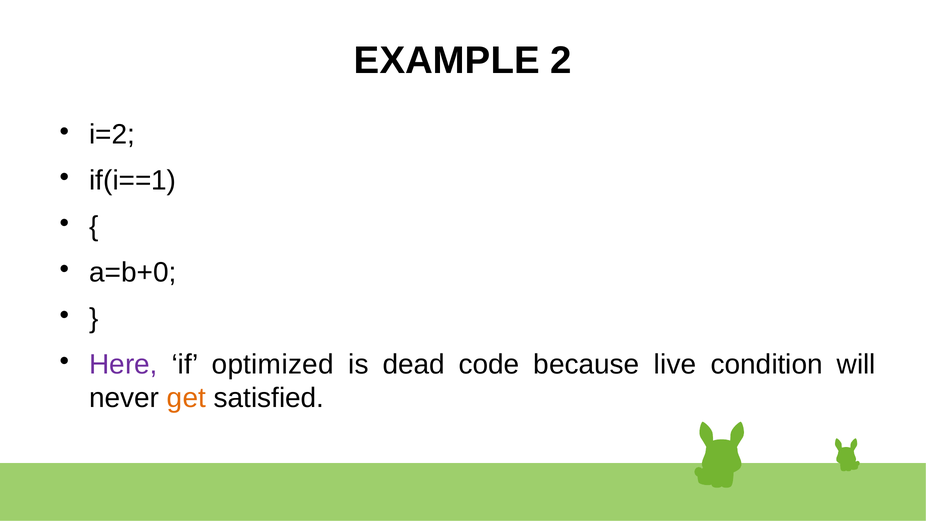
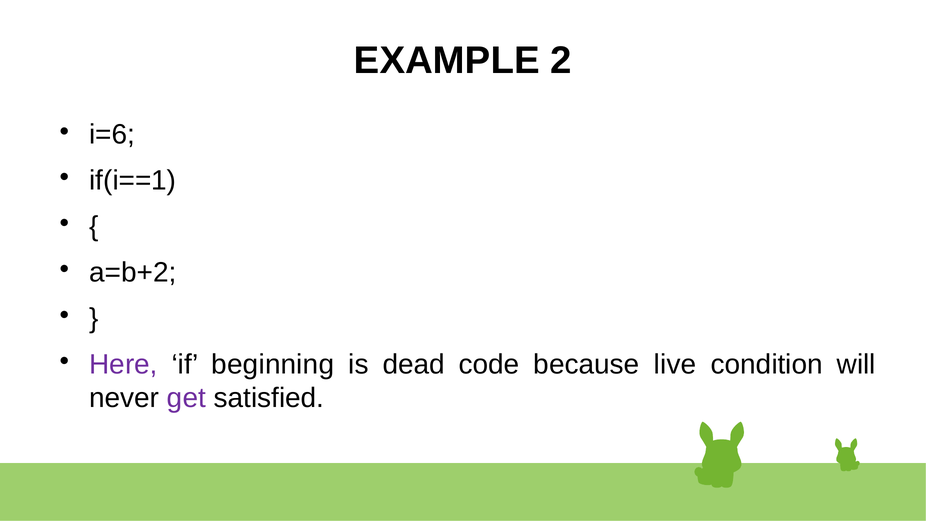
i=2: i=2 -> i=6
a=b+0: a=b+0 -> a=b+2
optimized: optimized -> beginning
get colour: orange -> purple
